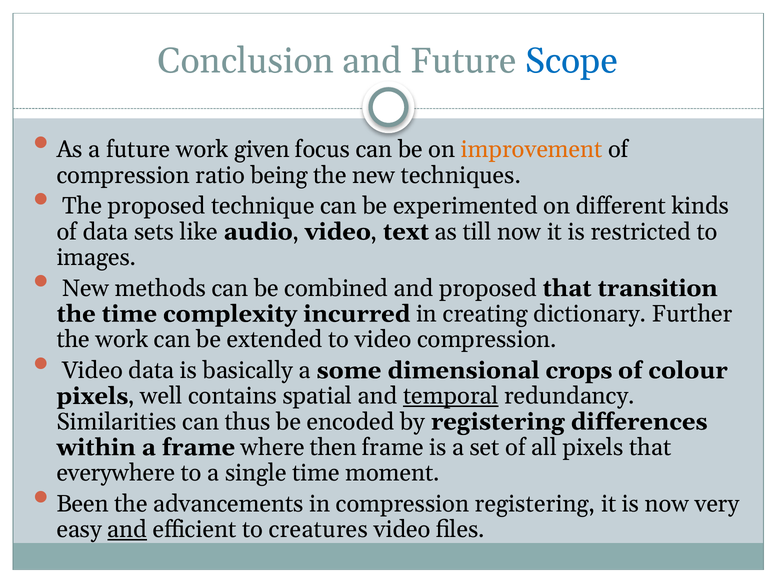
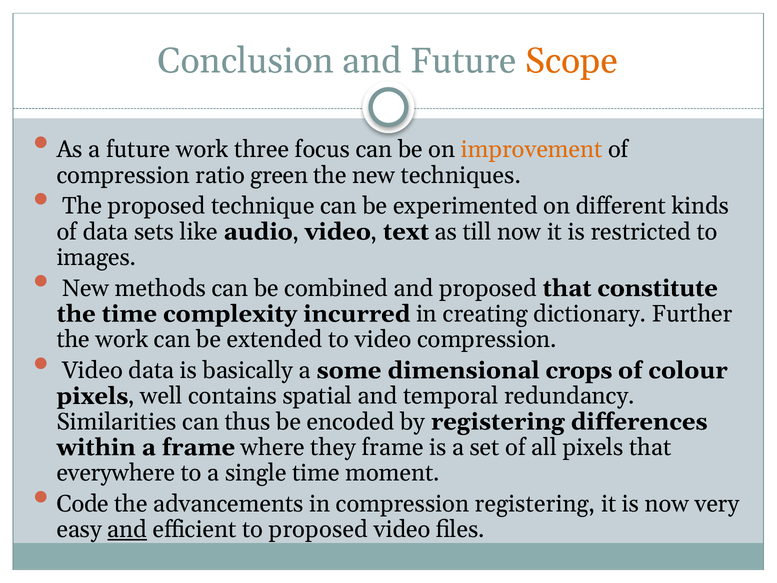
Scope colour: blue -> orange
given: given -> three
being: being -> green
transition: transition -> constitute
temporal underline: present -> none
then: then -> they
Been: Been -> Code
to creatures: creatures -> proposed
